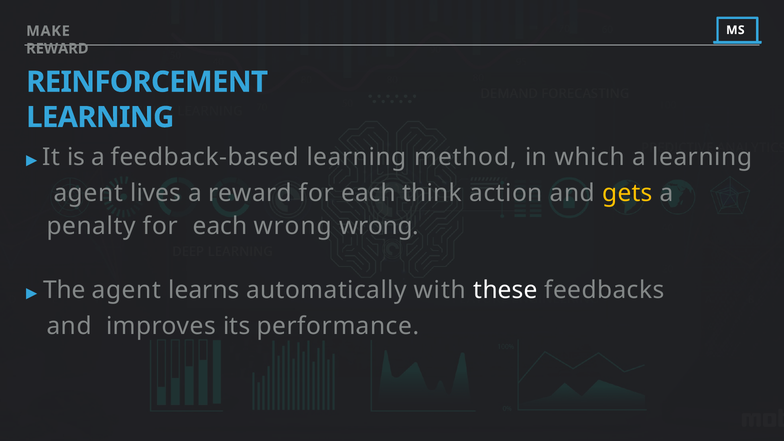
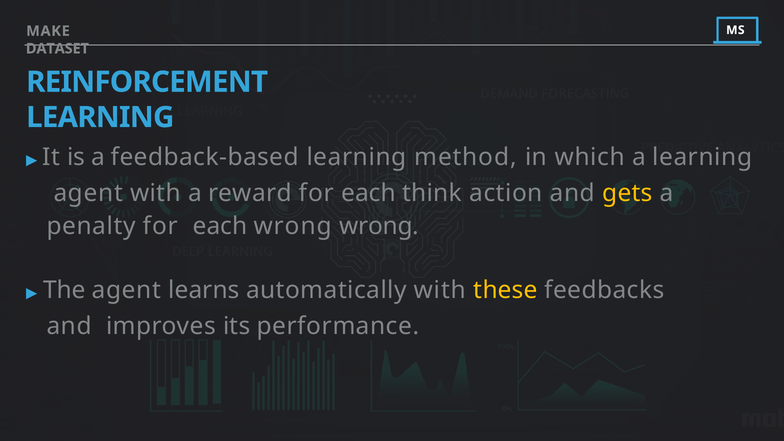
REWARD at (57, 49): REWARD -> DATASET
agent lives: lives -> with
these colour: white -> yellow
